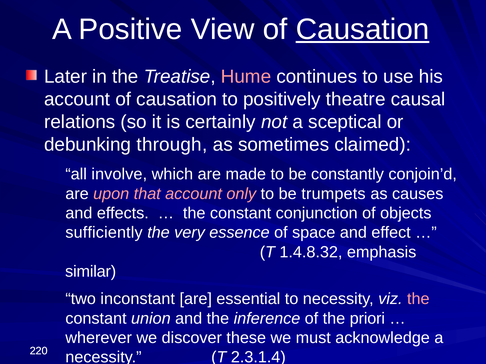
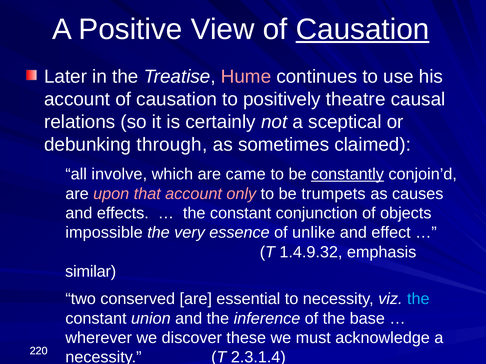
made: made -> came
constantly underline: none -> present
sufficiently: sufficiently -> impossible
space: space -> unlike
1.4.8.32: 1.4.8.32 -> 1.4.9.32
inconstant: inconstant -> conserved
the at (418, 299) colour: pink -> light blue
priori: priori -> base
